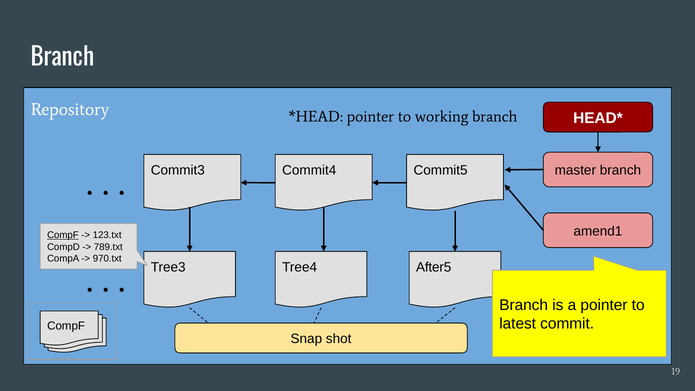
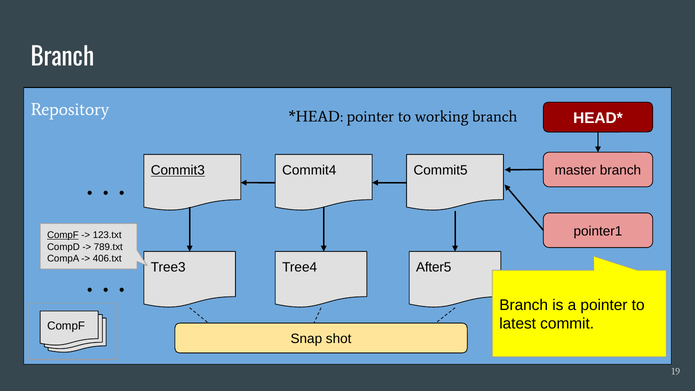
Commit3 underline: none -> present
amend1: amend1 -> pointer1
970.txt: 970.txt -> 406.txt
